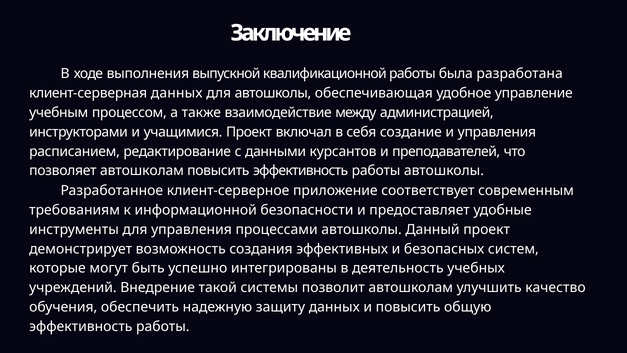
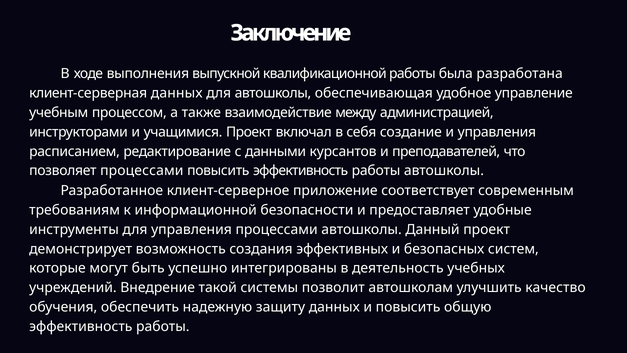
позволяет автошколам: автошколам -> процессами
